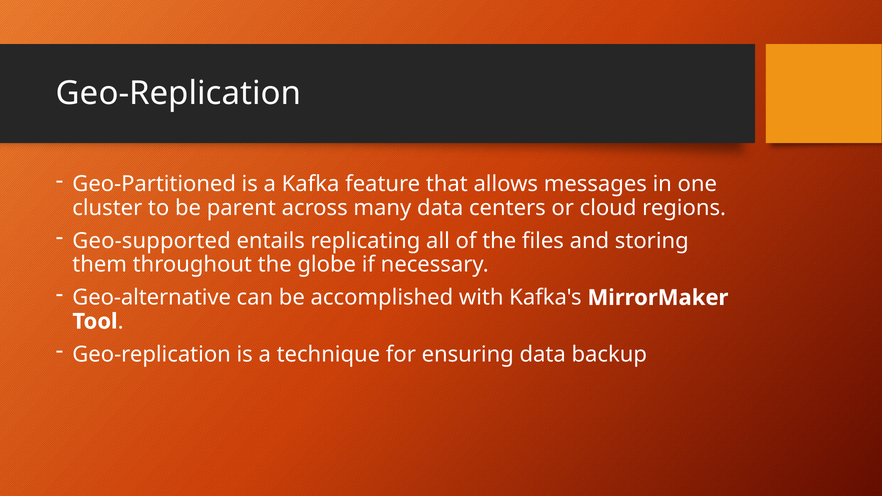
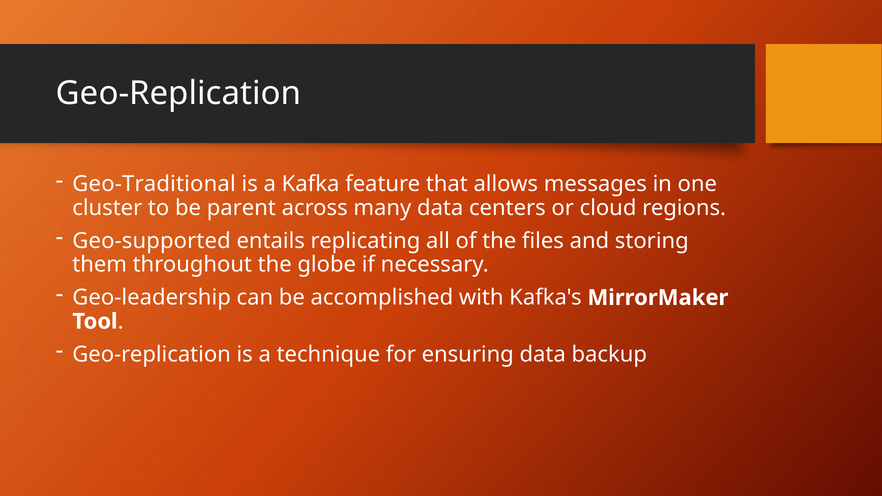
Geo-Partitioned: Geo-Partitioned -> Geo-Traditional
Geo-alternative: Geo-alternative -> Geo-leadership
